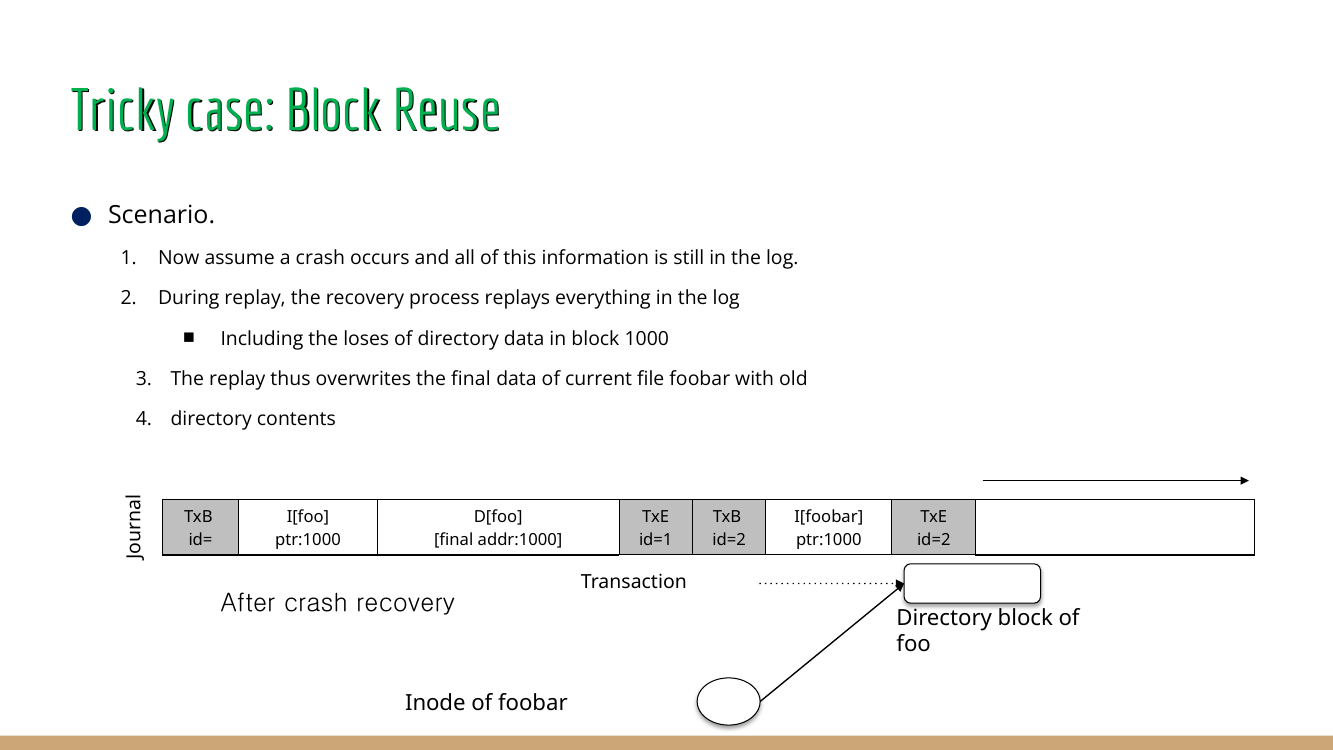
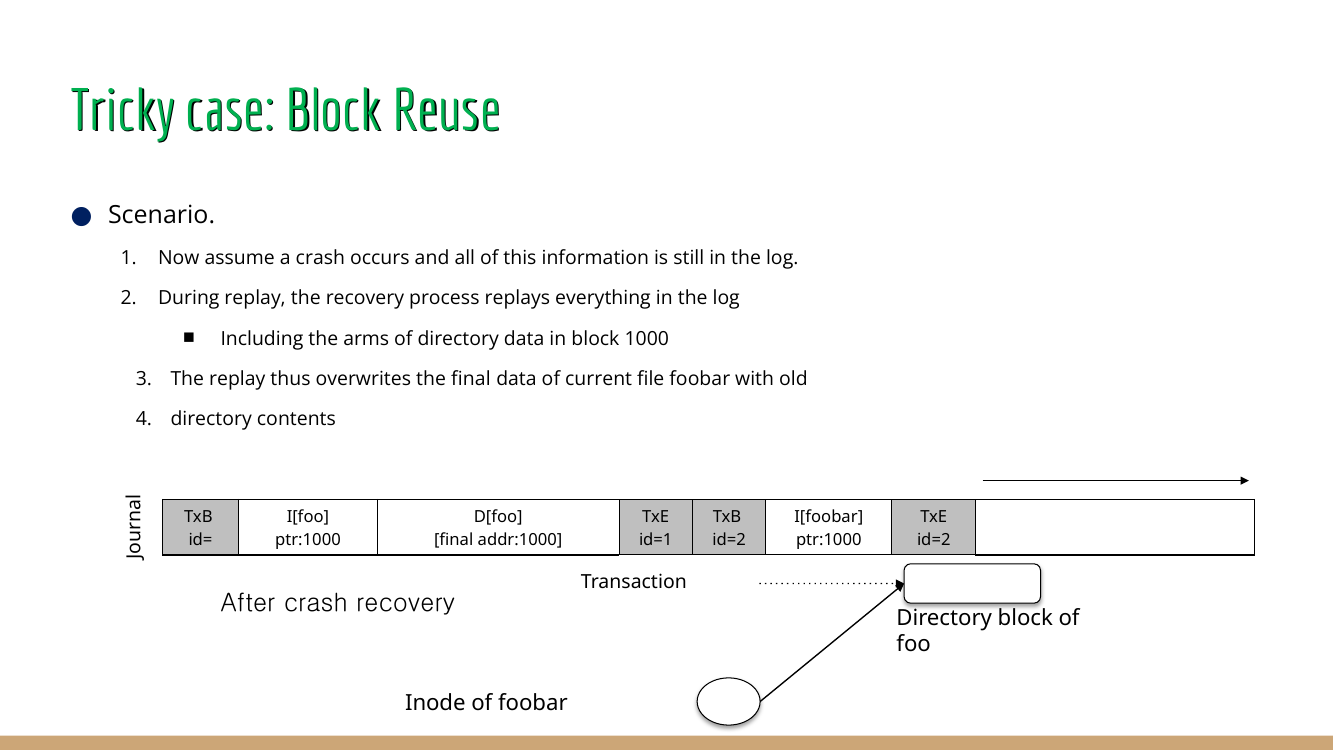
loses: loses -> arms
